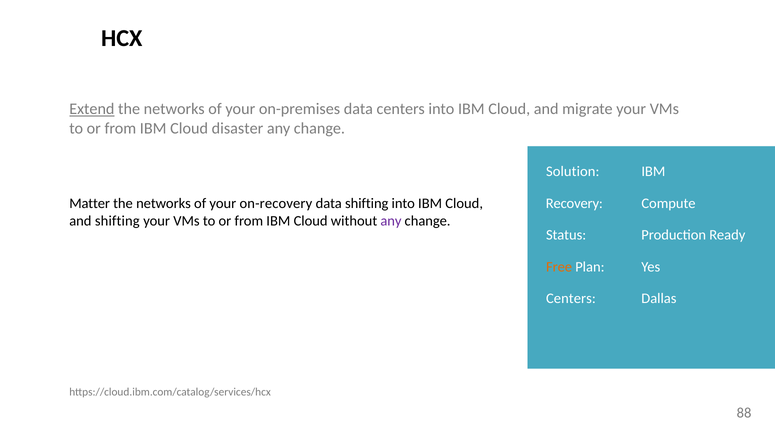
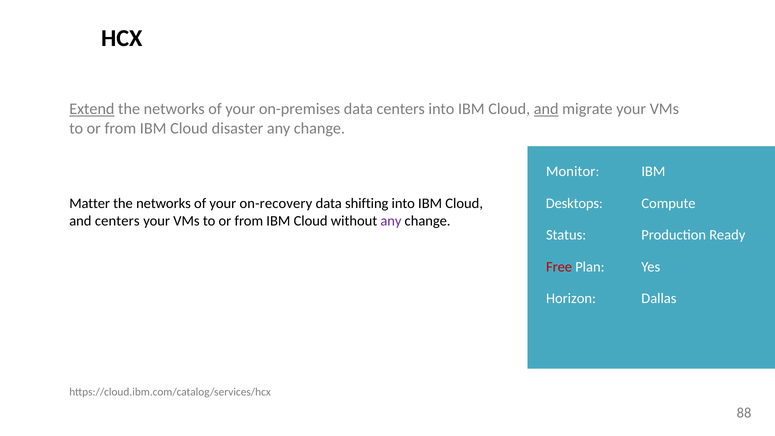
and at (546, 109) underline: none -> present
Solution: Solution -> Monitor
Recovery: Recovery -> Desktops
and shifting: shifting -> centers
Free colour: orange -> red
Centers at (571, 299): Centers -> Horizon
